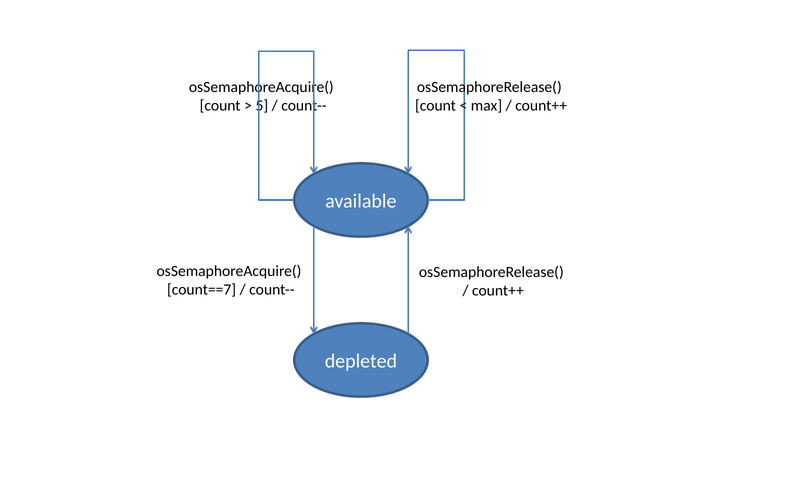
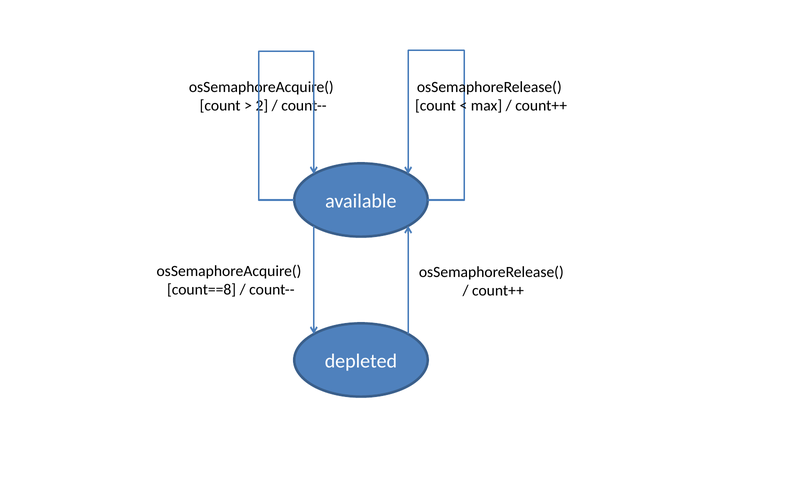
5: 5 -> 2
count==7: count==7 -> count==8
